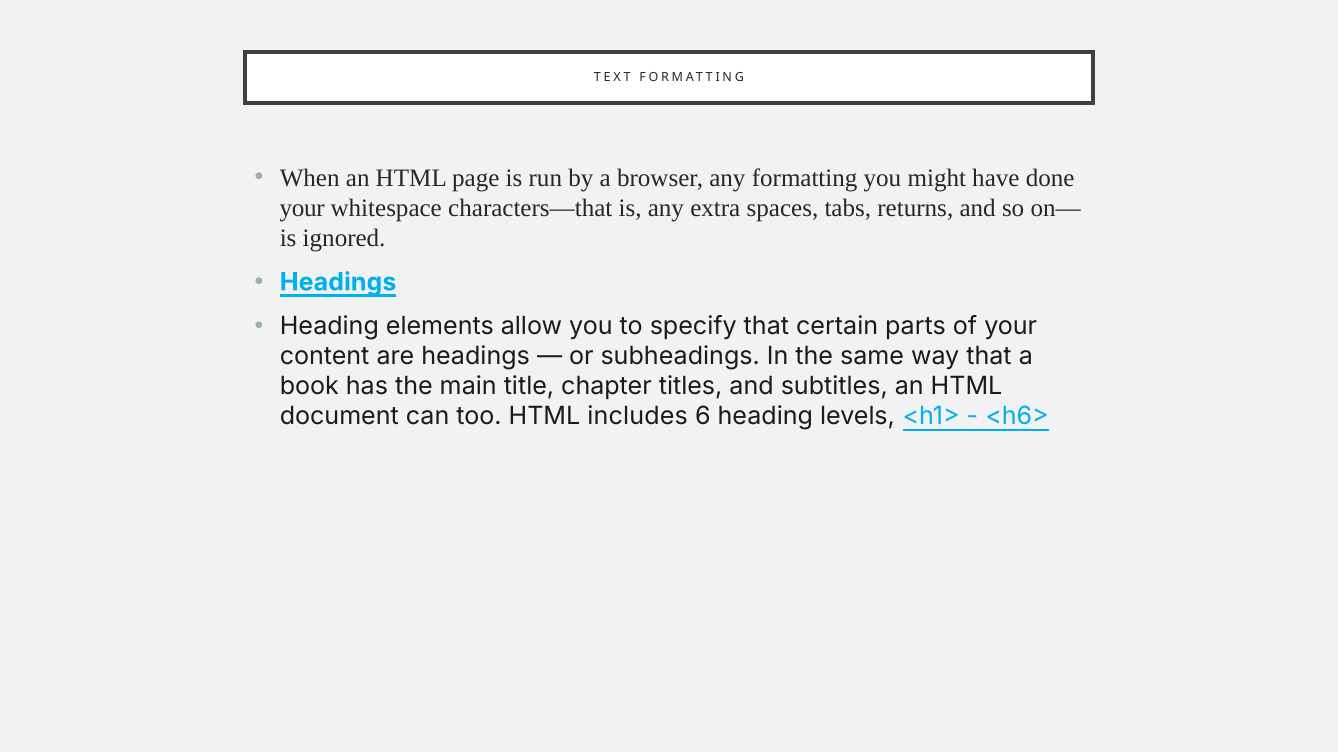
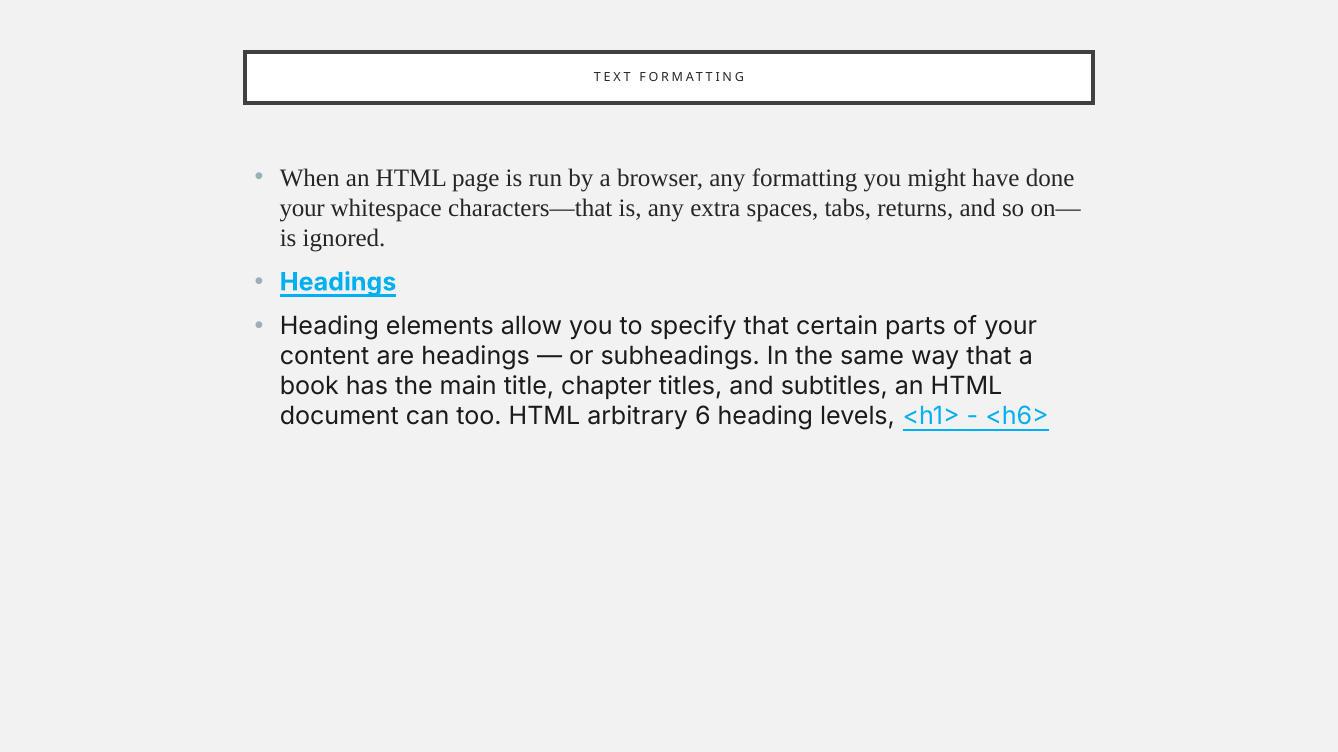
includes: includes -> arbitrary
